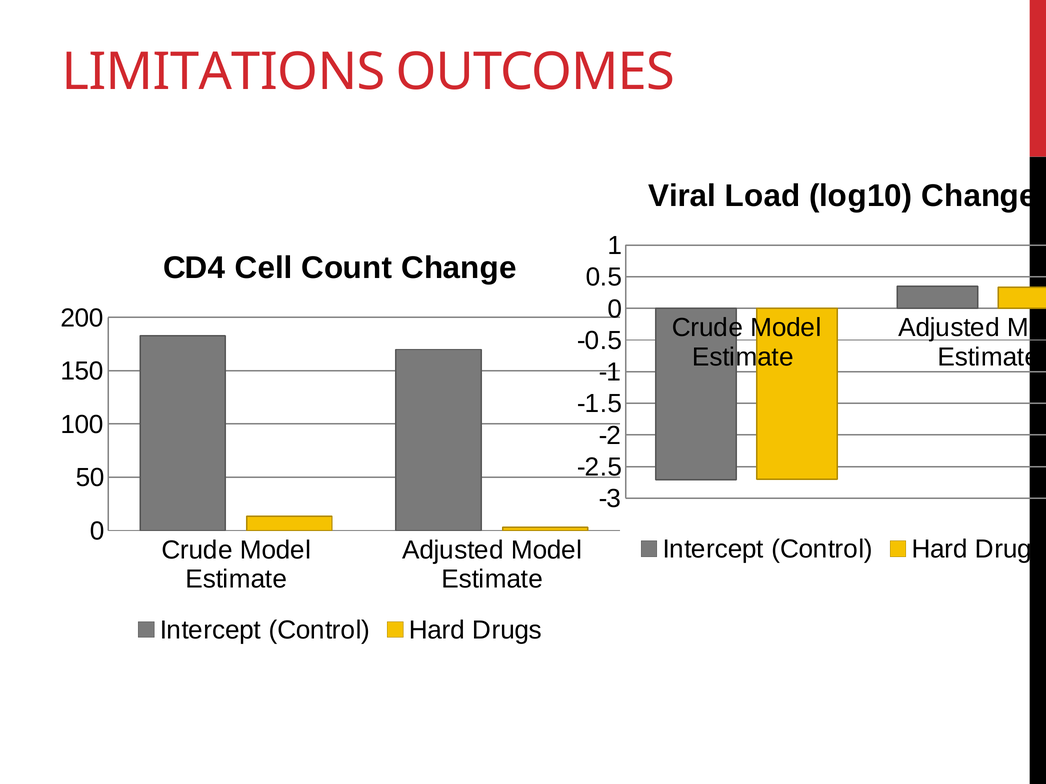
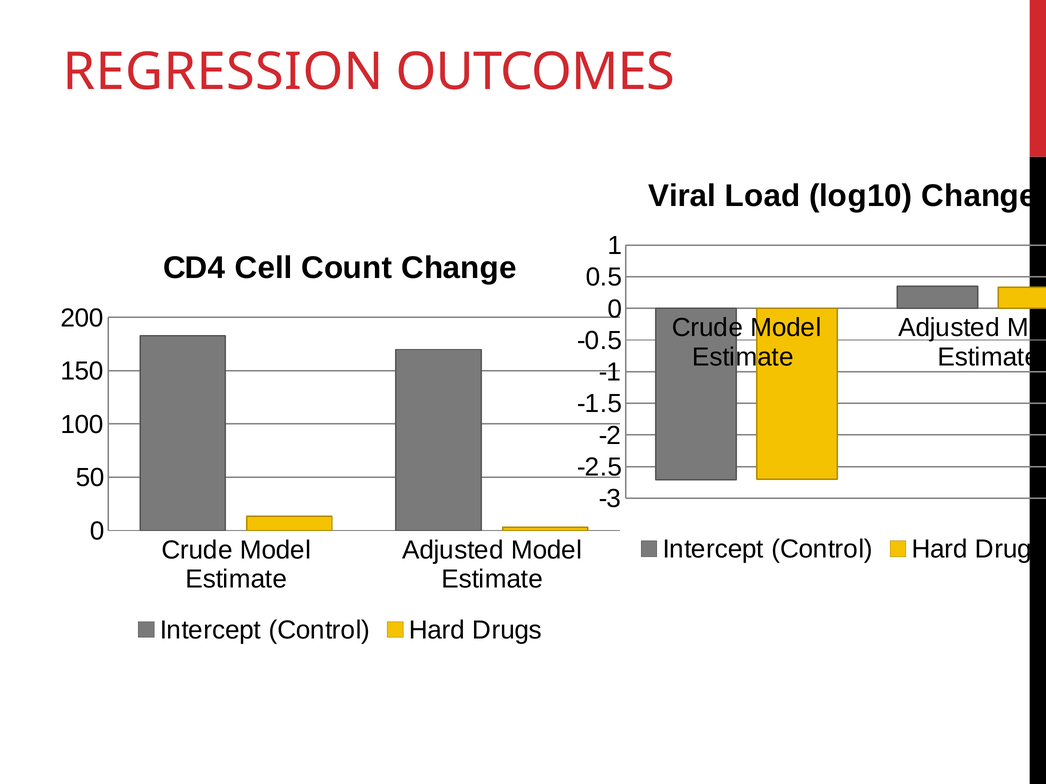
LIMITATIONS: LIMITATIONS -> REGRESSION
